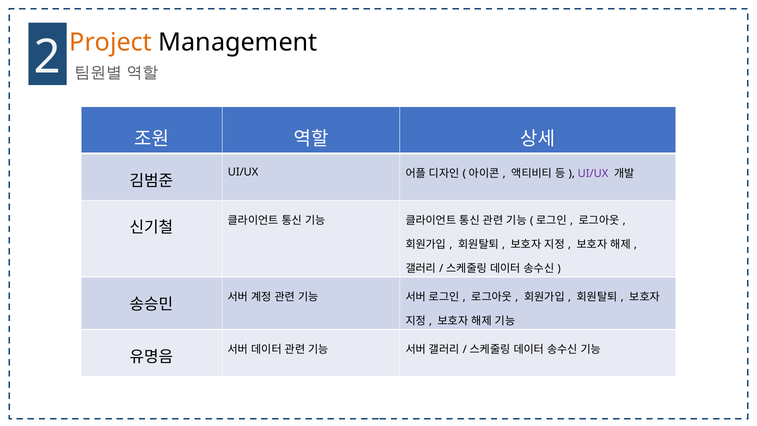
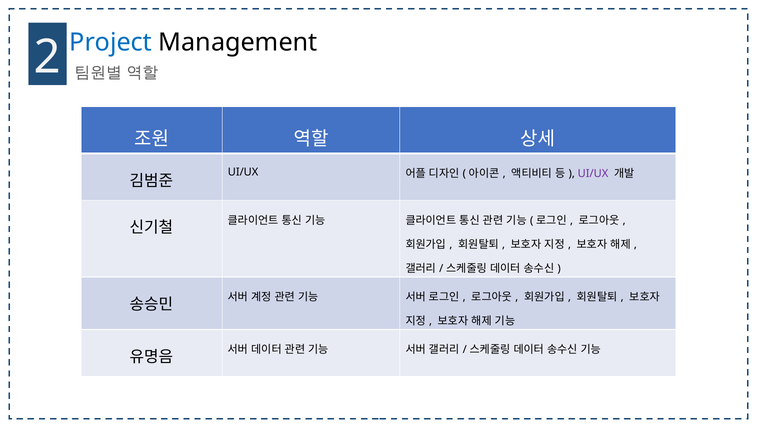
Project colour: orange -> blue
